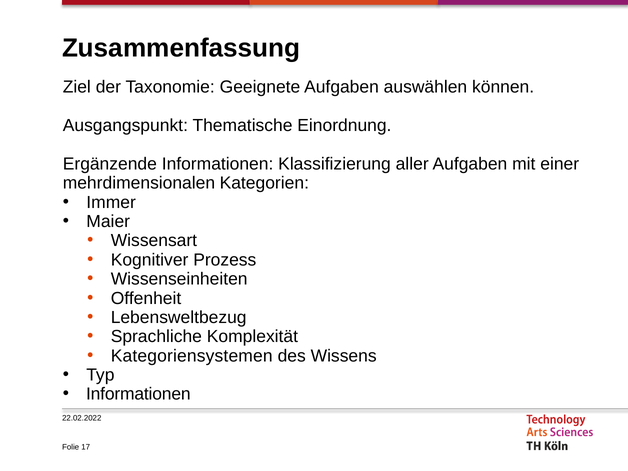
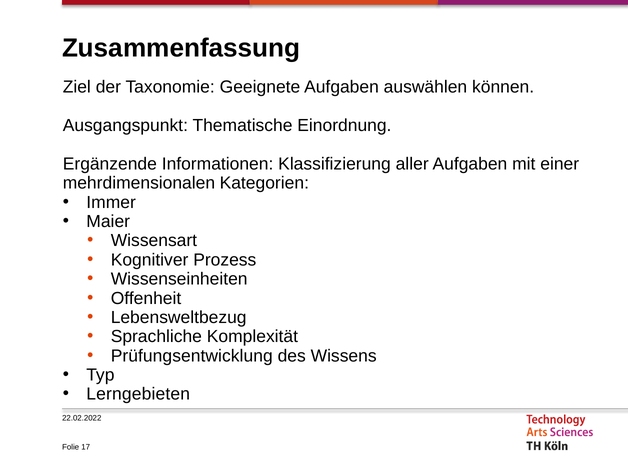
Kategoriensystemen: Kategoriensystemen -> Prüfungsentwicklung
Informationen at (138, 394): Informationen -> Lerngebieten
